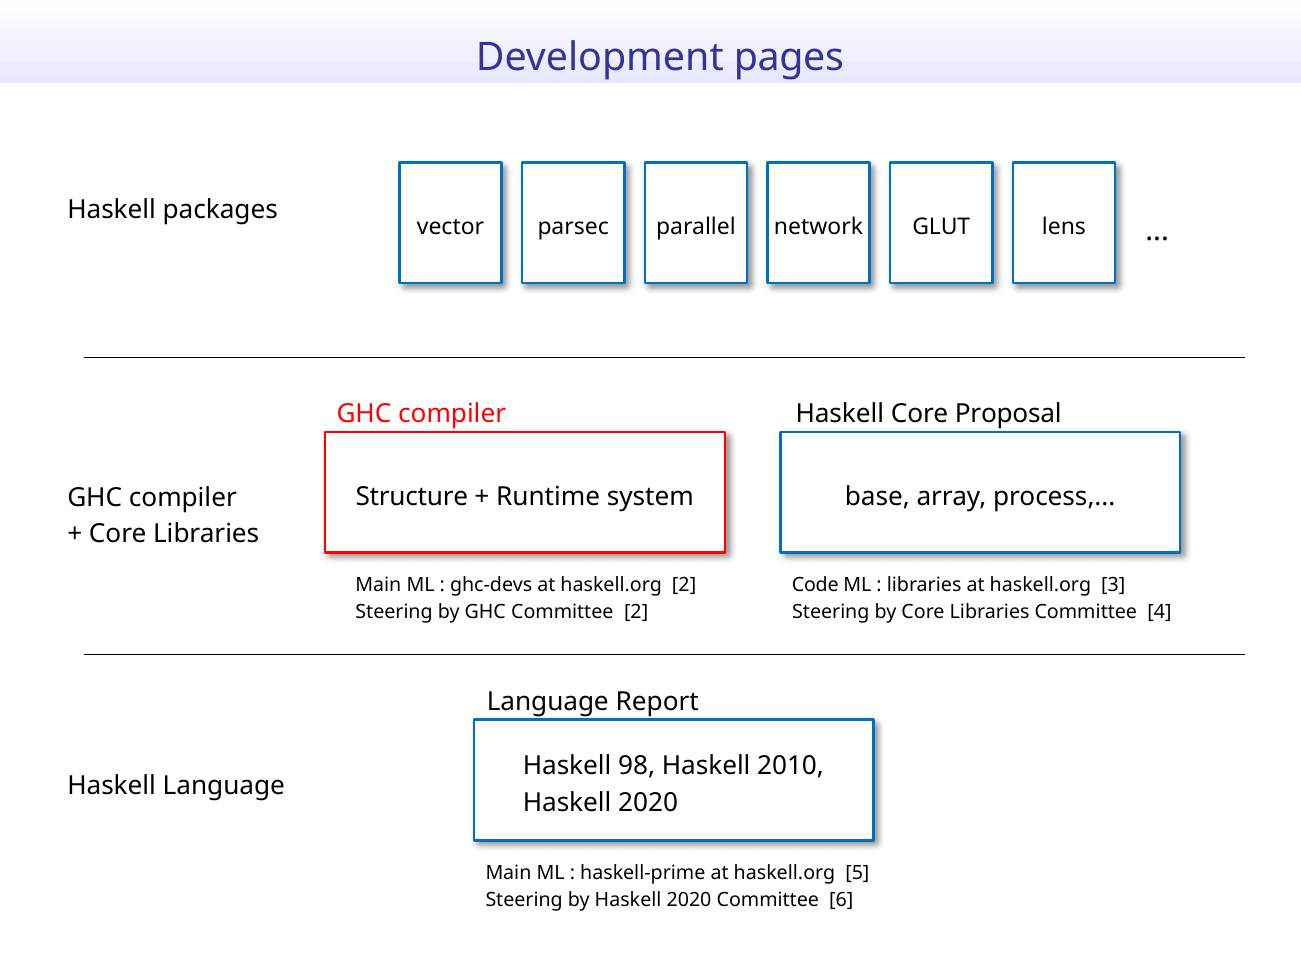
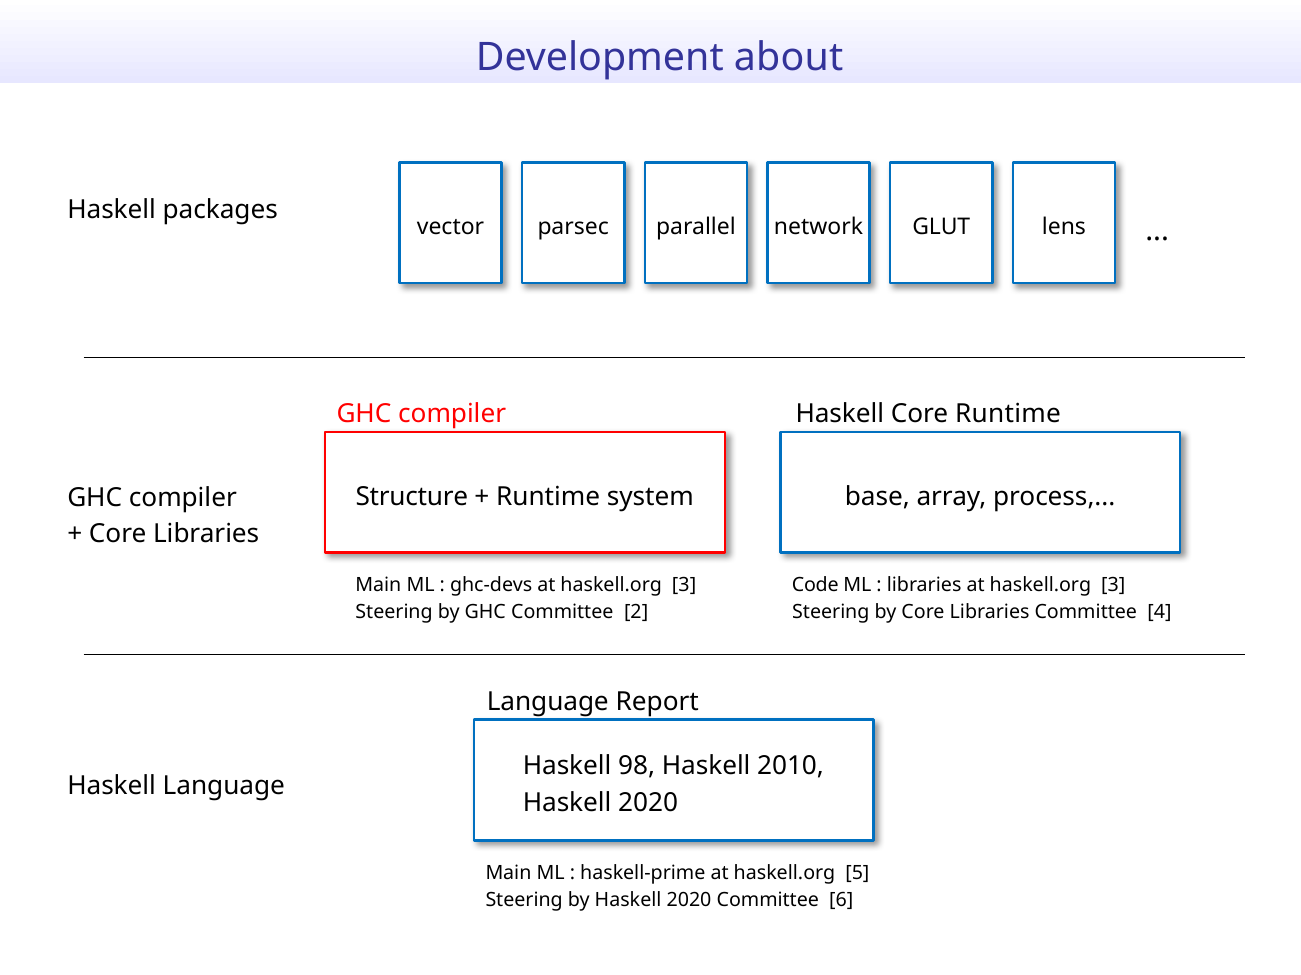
pages: pages -> about
Core Proposal: Proposal -> Runtime
ghc-devs at haskell.org 2: 2 -> 3
